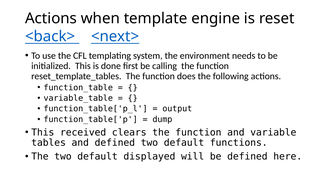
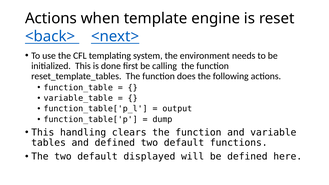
received: received -> handling
